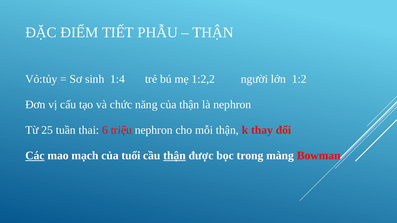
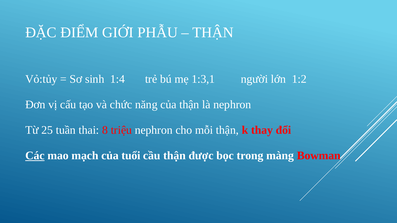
TIẾT: TIẾT -> GIỚI
1:2,2: 1:2,2 -> 1:3,1
6: 6 -> 8
thận at (174, 156) underline: present -> none
